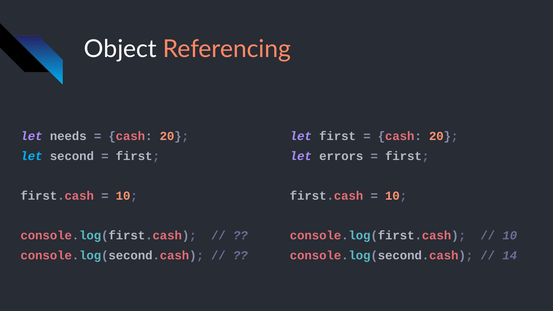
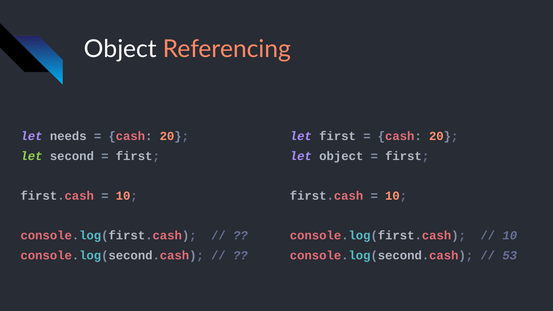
let at (32, 156) colour: light blue -> light green
let errors: errors -> object
14: 14 -> 53
